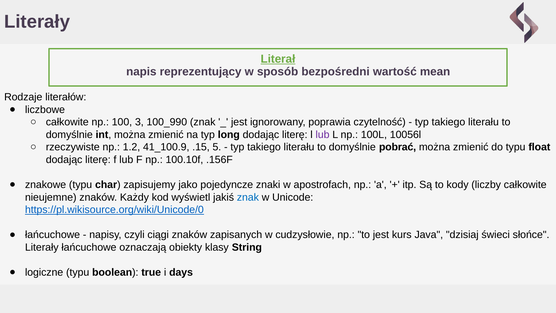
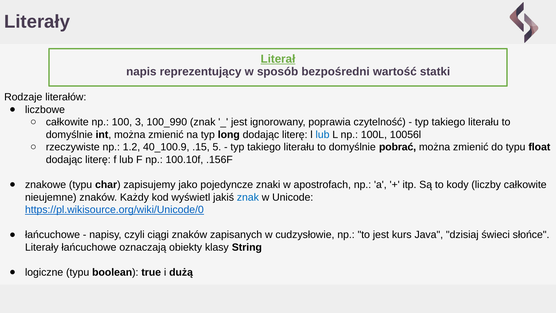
mean: mean -> statki
lub at (323, 135) colour: purple -> blue
41_100.9: 41_100.9 -> 40_100.9
days: days -> dużą
